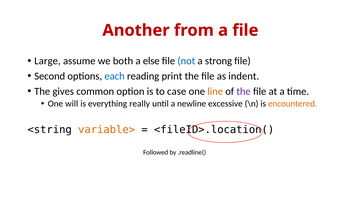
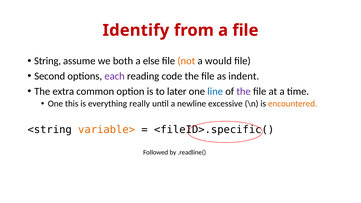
Another: Another -> Identify
Large: Large -> String
not colour: blue -> orange
strong: strong -> would
each colour: blue -> purple
print: print -> code
gives: gives -> extra
case: case -> later
line colour: orange -> blue
will: will -> this
<fileID>.location(: <fileID>.location( -> <fileID>.specific(
